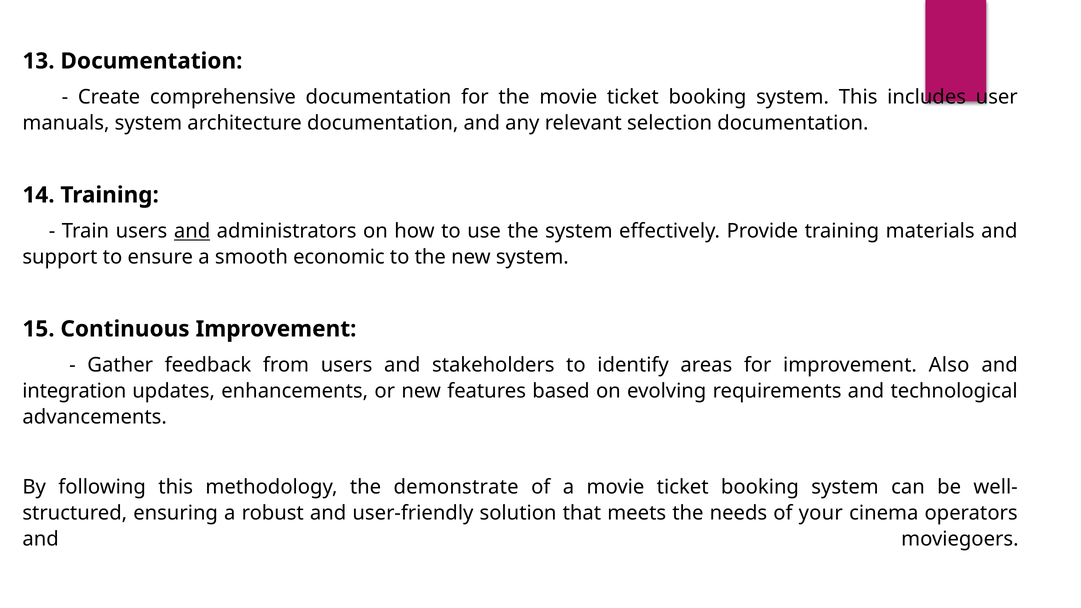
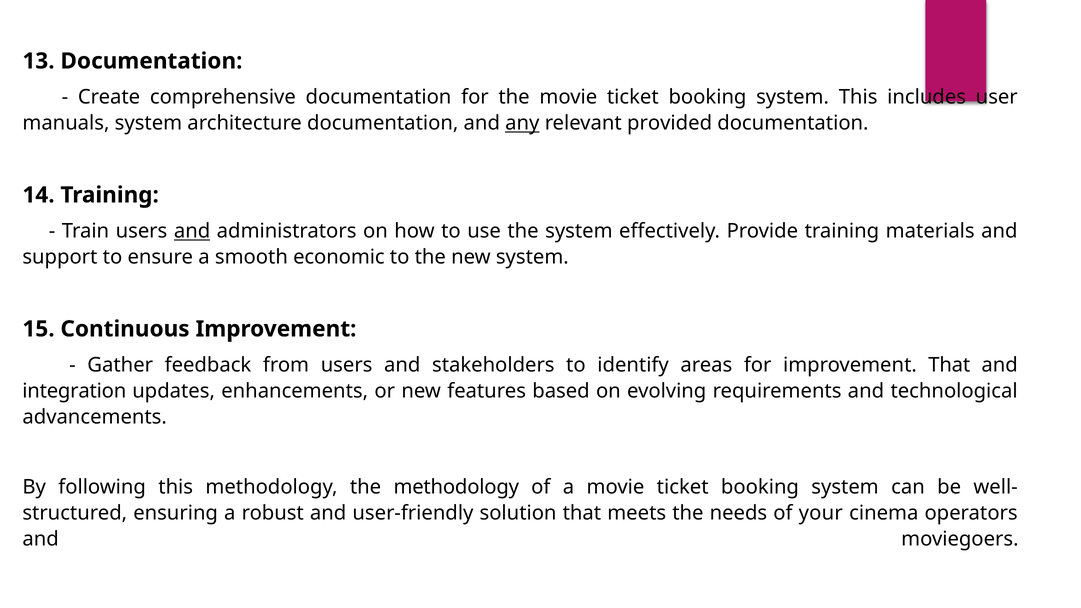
any underline: none -> present
selection: selection -> provided
improvement Also: Also -> That
the demonstrate: demonstrate -> methodology
